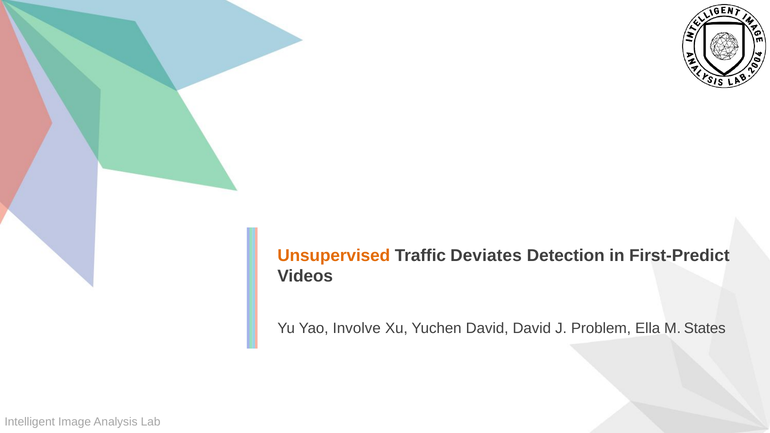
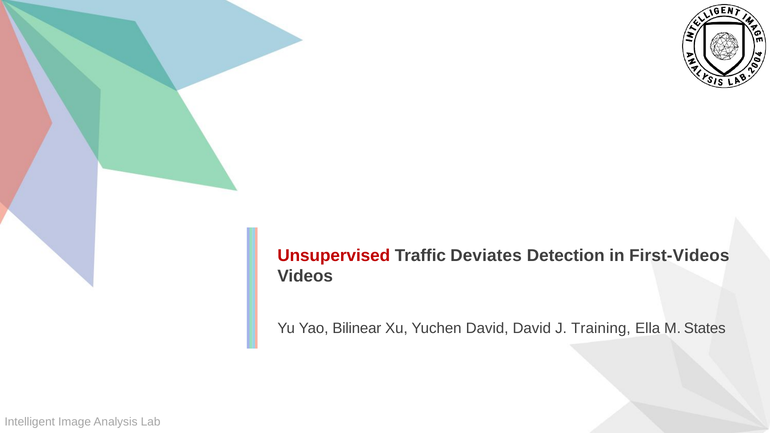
Unsupervised colour: orange -> red
First-Predict: First-Predict -> First-Videos
Involve: Involve -> Bilinear
Problem: Problem -> Training
